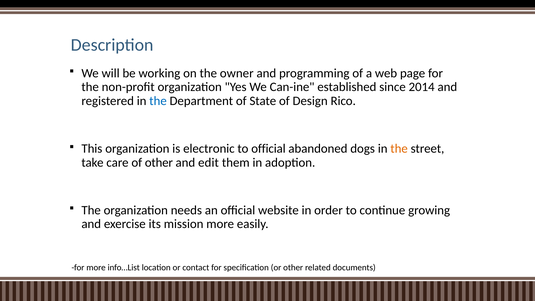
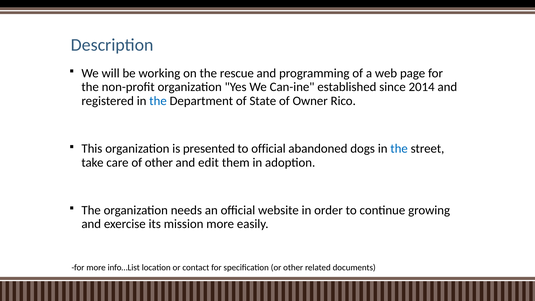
owner: owner -> rescue
Design: Design -> Owner
electronic: electronic -> presented
the at (399, 149) colour: orange -> blue
